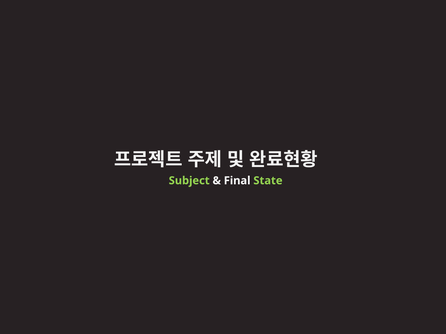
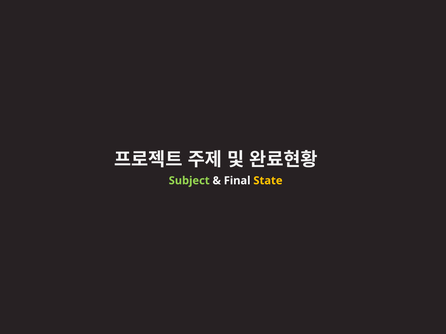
State colour: light green -> yellow
